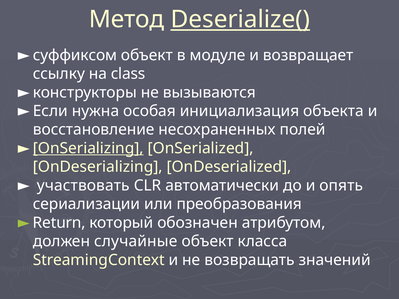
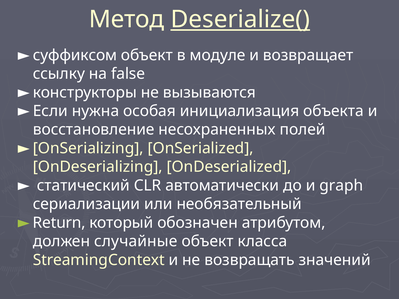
class: class -> false
OnSerializing underline: present -> none
участвовать: участвовать -> статический
опять: опять -> graph
преобразования: преобразования -> необязательный
